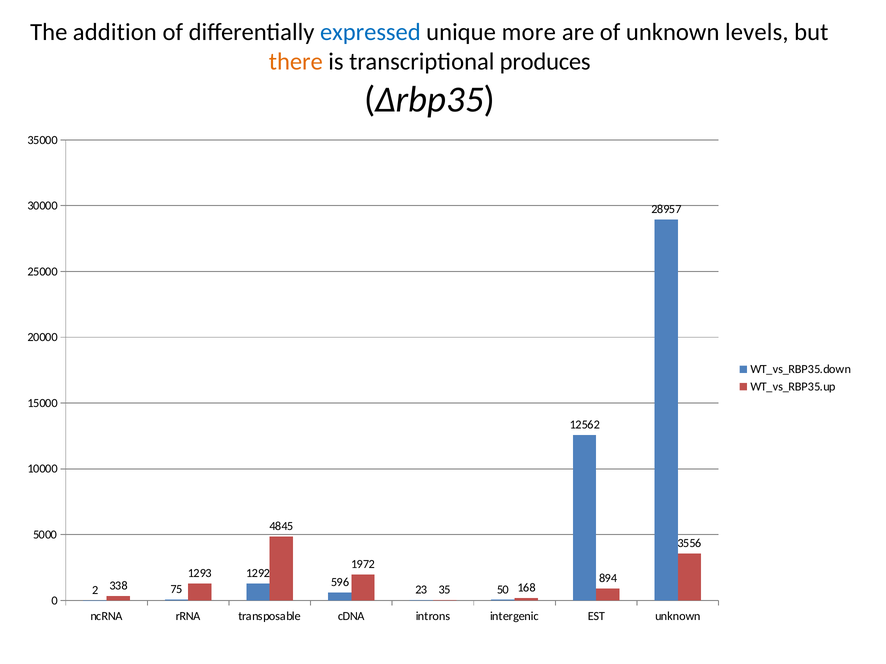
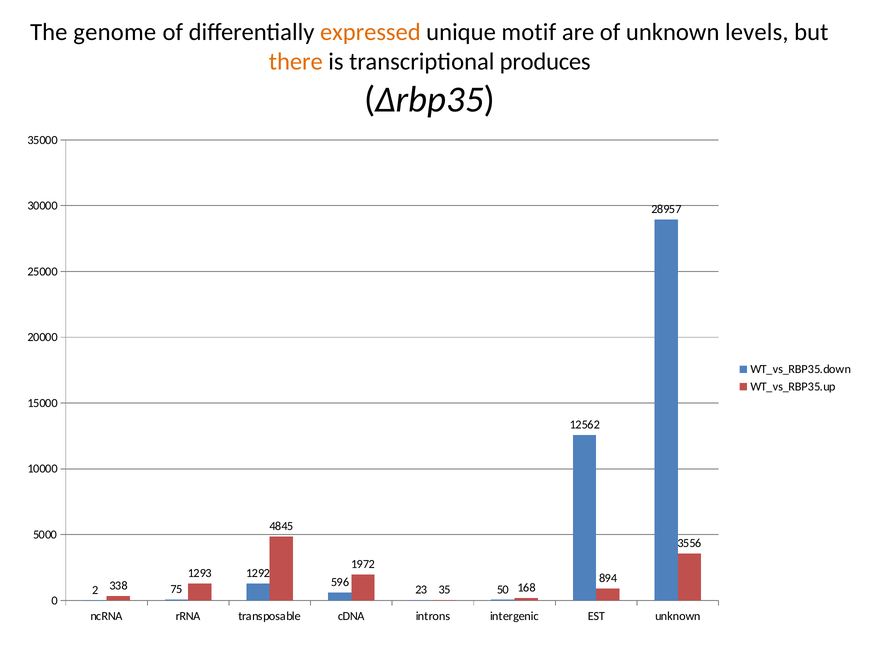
addition: addition -> genome
expressed colour: blue -> orange
more: more -> motif
